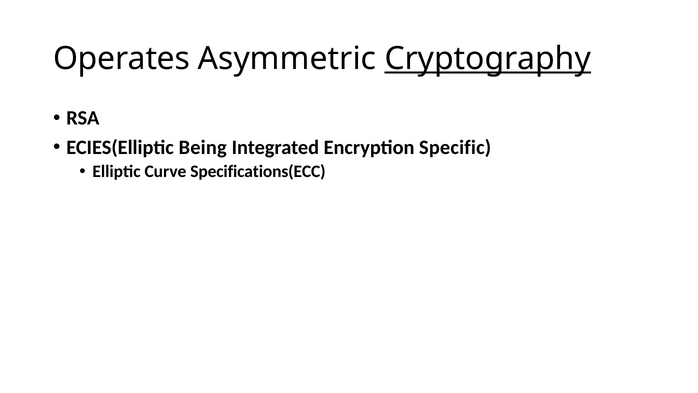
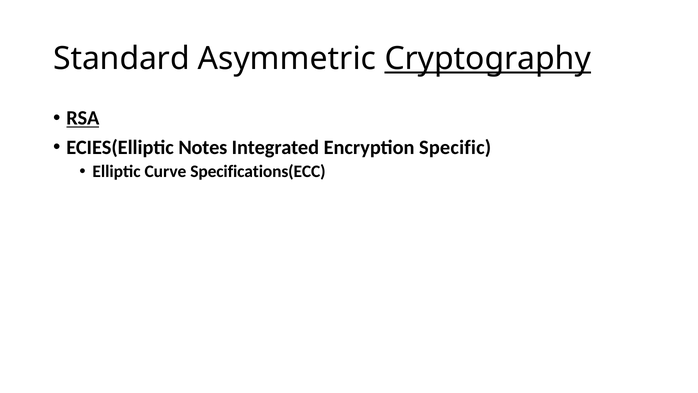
Operates: Operates -> Standard
RSA underline: none -> present
Being: Being -> Notes
